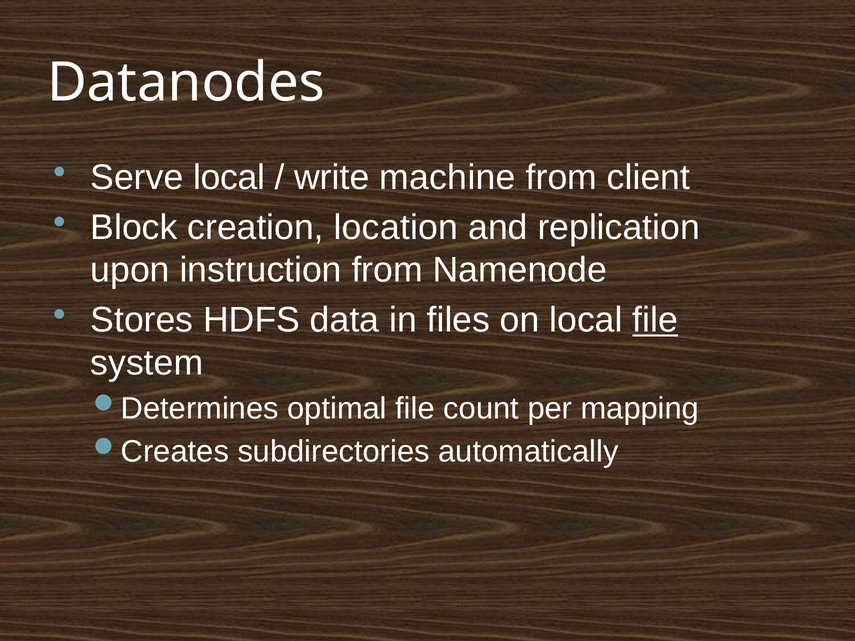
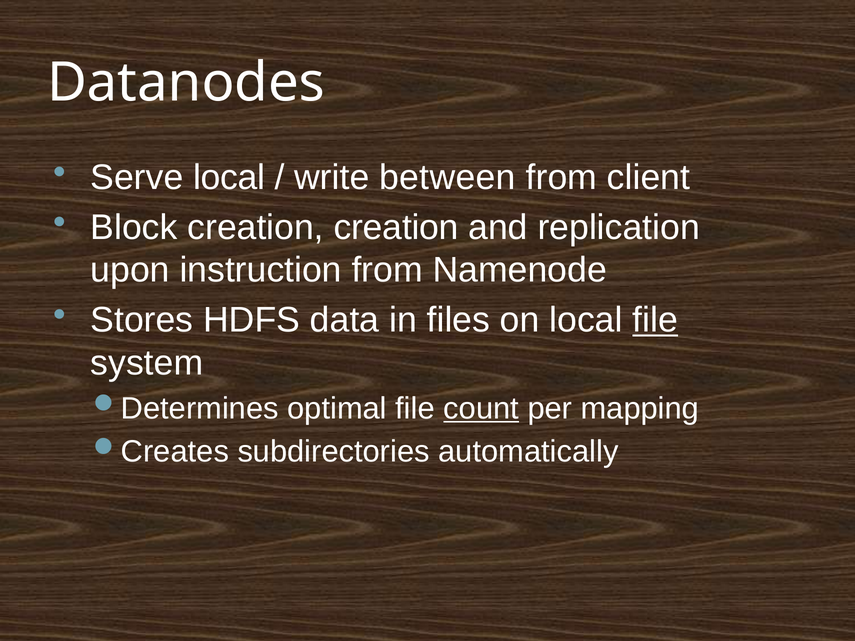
machine: machine -> between
creation location: location -> creation
count underline: none -> present
